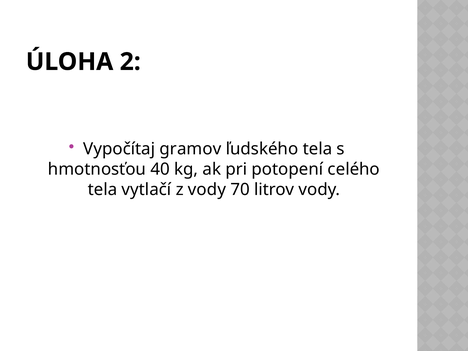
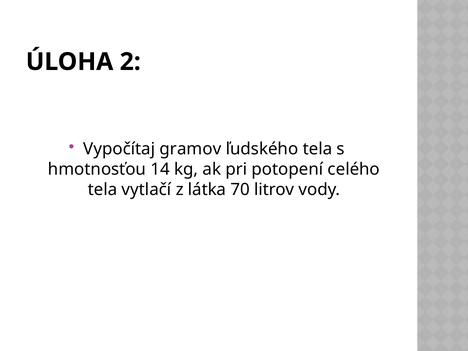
40: 40 -> 14
z vody: vody -> látka
